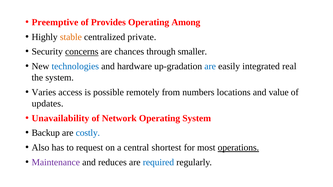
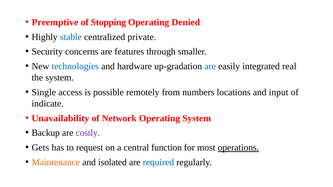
Provides: Provides -> Stopping
Among: Among -> Denied
stable colour: orange -> blue
concerns underline: present -> none
chances: chances -> features
Varies: Varies -> Single
value: value -> input
updates: updates -> indicate
costly colour: blue -> purple
Also: Also -> Gets
shortest: shortest -> function
Maintenance colour: purple -> orange
reduces: reduces -> isolated
